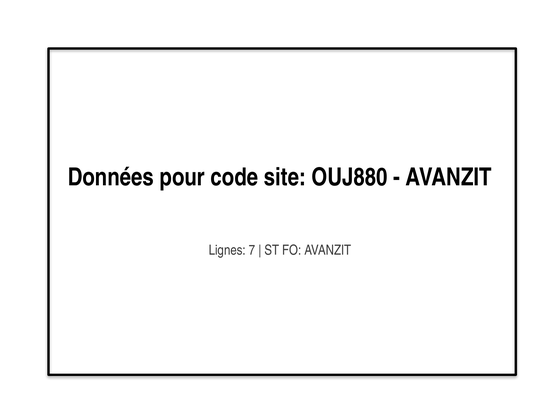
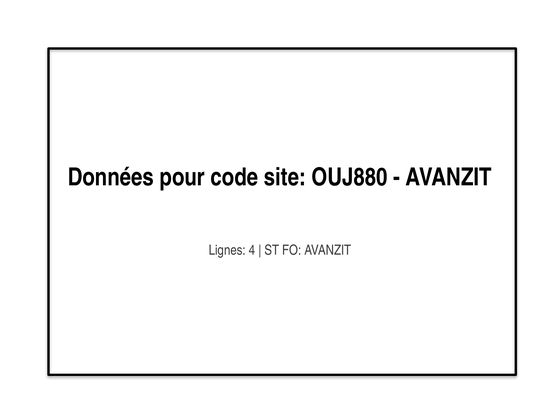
7: 7 -> 4
